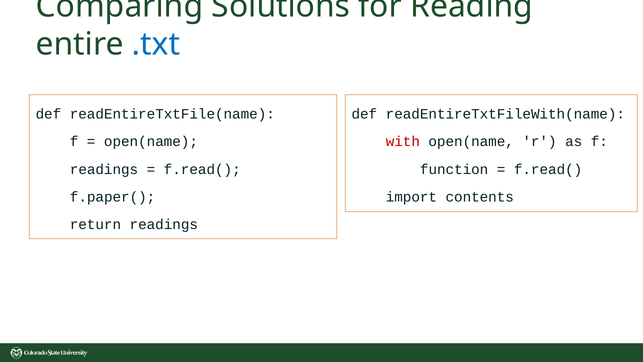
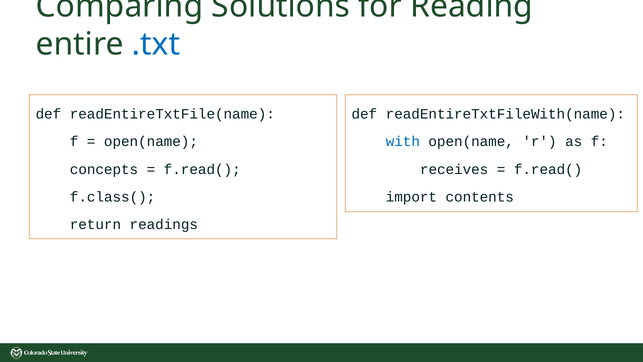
with colour: red -> blue
readings at (104, 169): readings -> concepts
function: function -> receives
f.paper(: f.paper( -> f.class(
